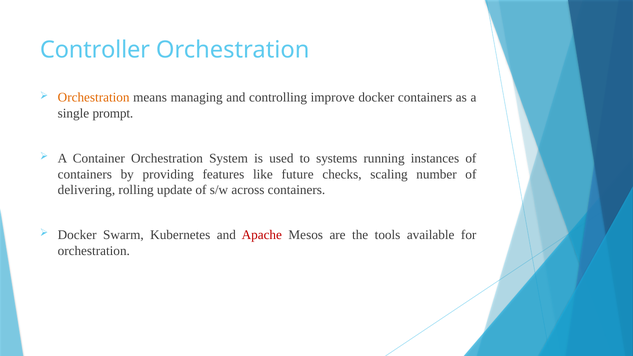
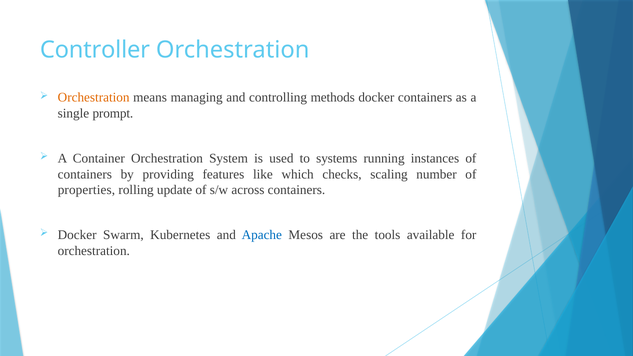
improve: improve -> methods
future: future -> which
delivering: delivering -> properties
Apache colour: red -> blue
